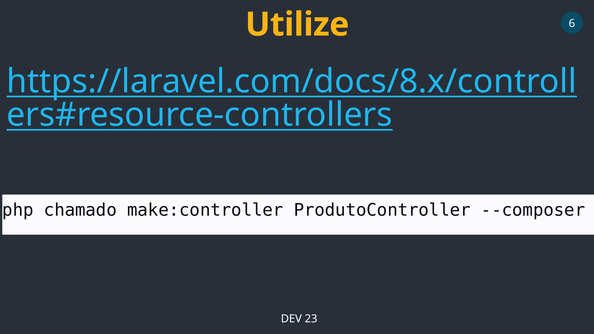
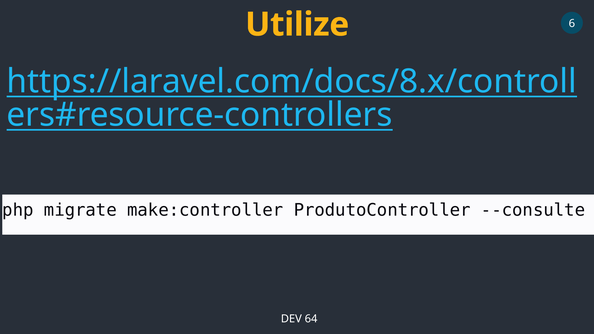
chamado: chamado -> migrate
--composer: --composer -> --consulte
23: 23 -> 64
